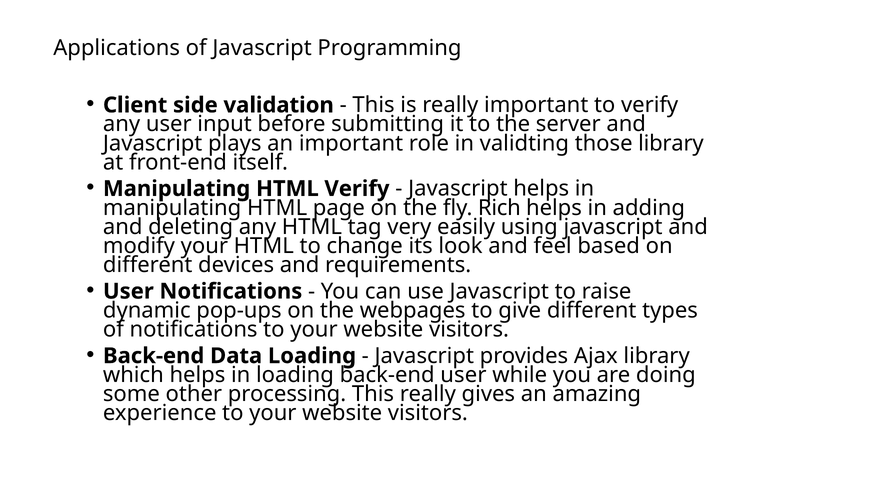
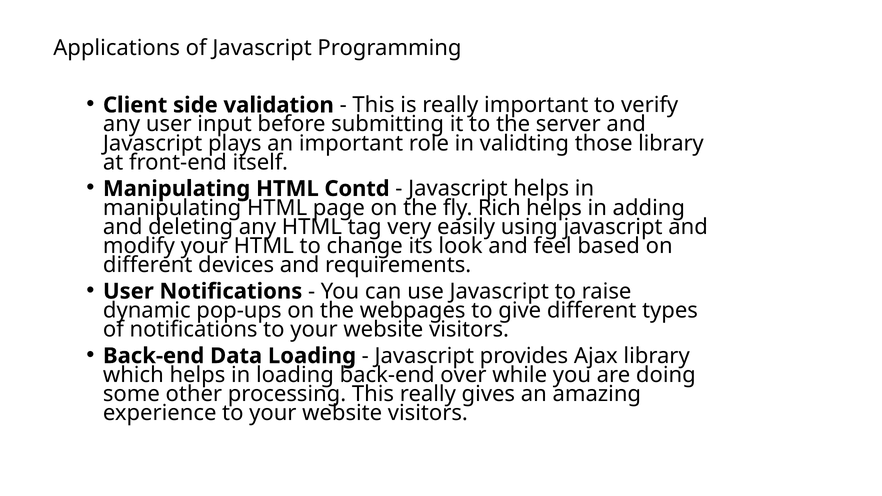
HTML Verify: Verify -> Contd
back-end user: user -> over
